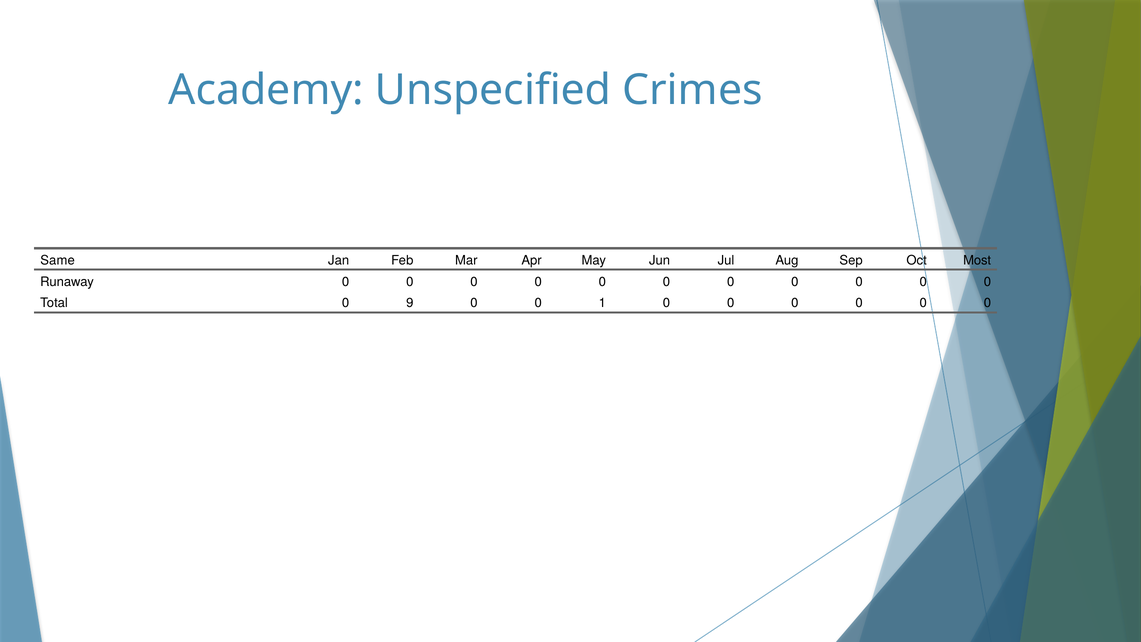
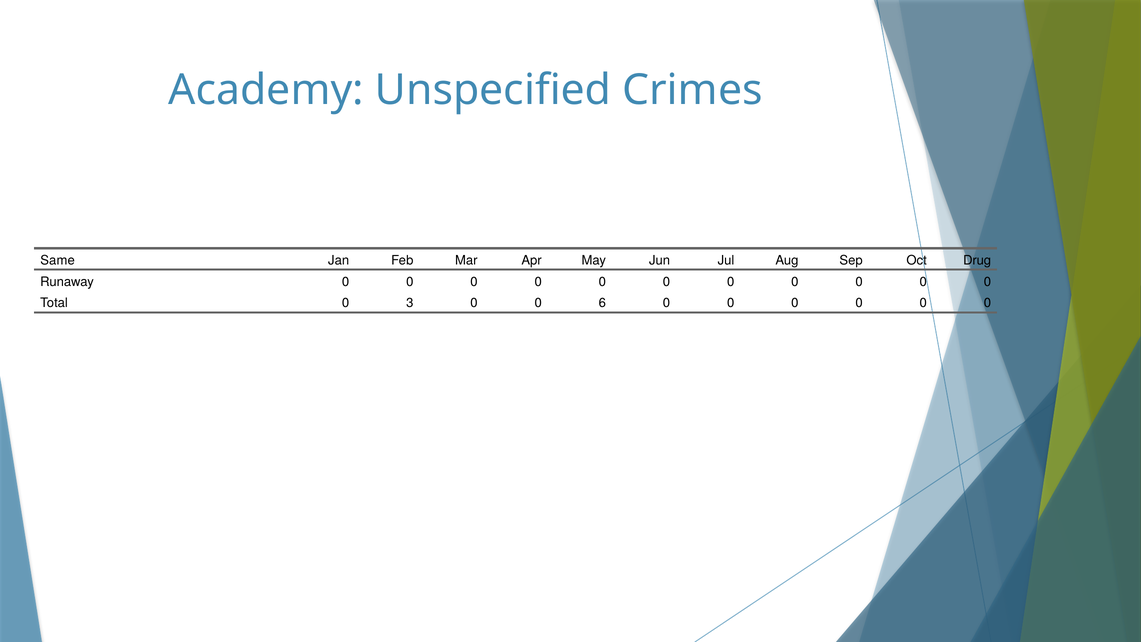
Most: Most -> Drug
9: 9 -> 3
1: 1 -> 6
